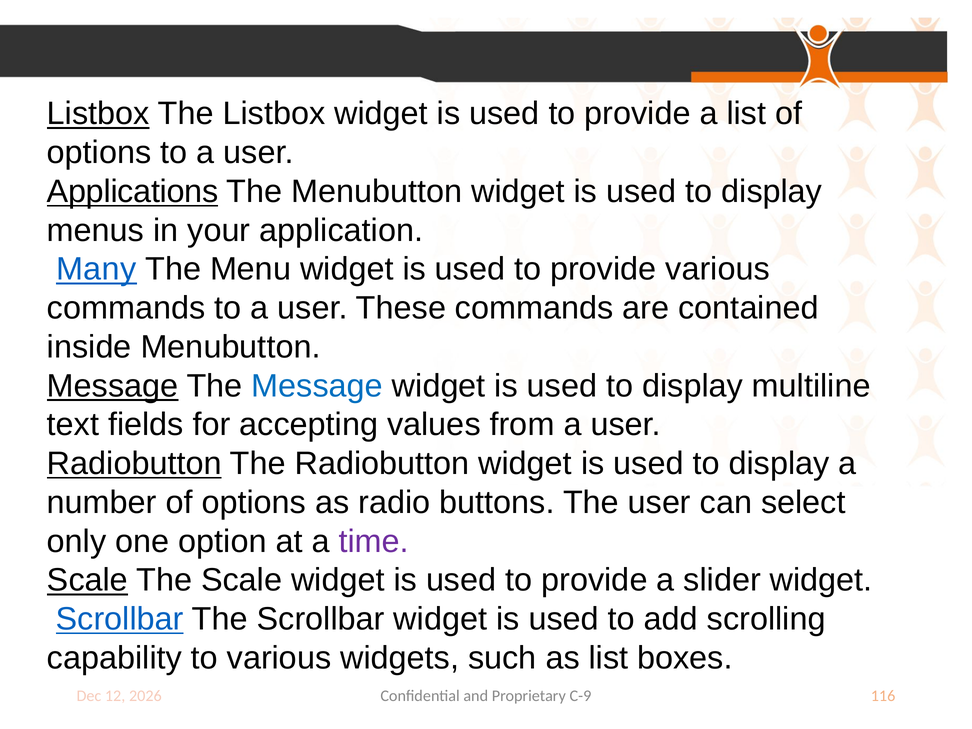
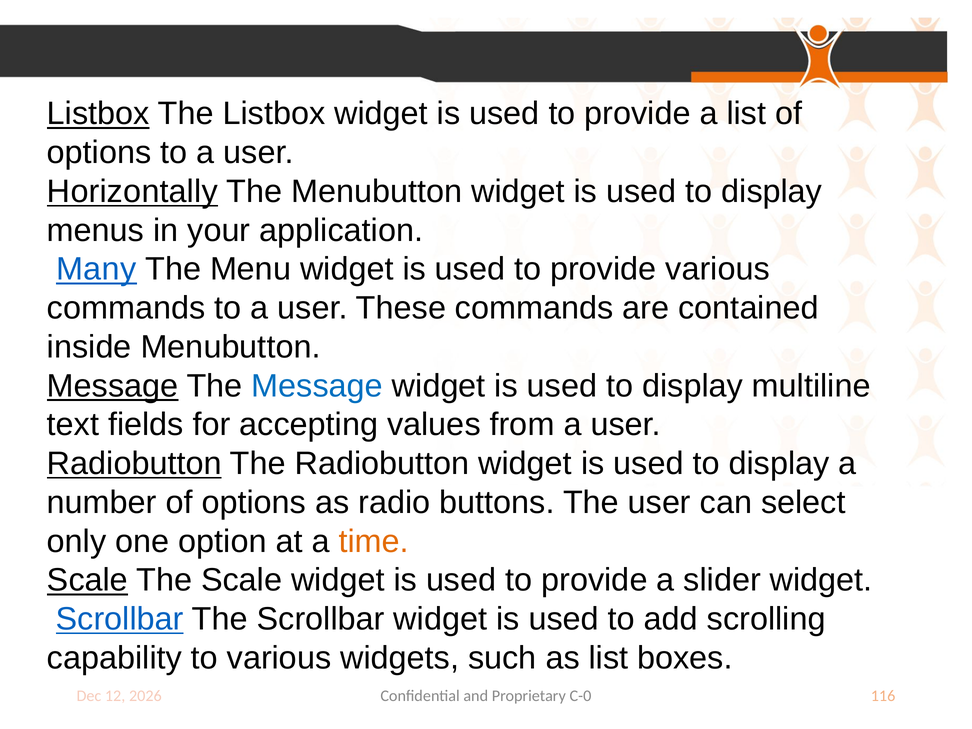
Applications: Applications -> Horizontally
time colour: purple -> orange
C-9: C-9 -> C-0
